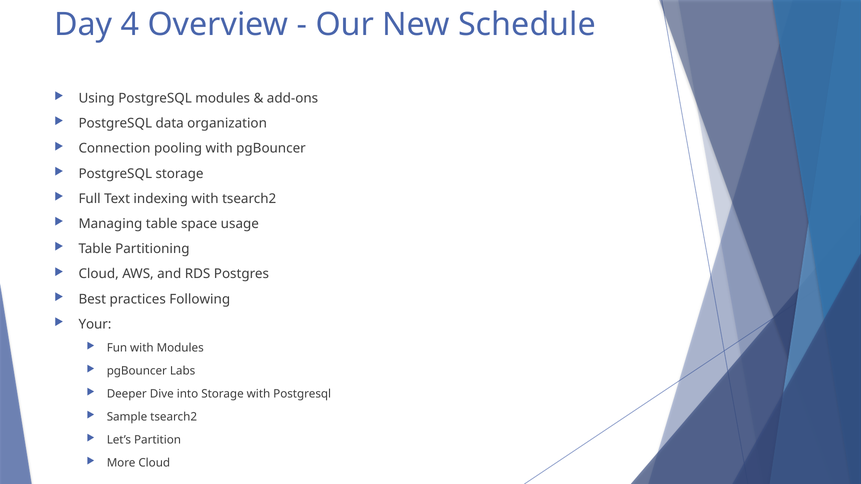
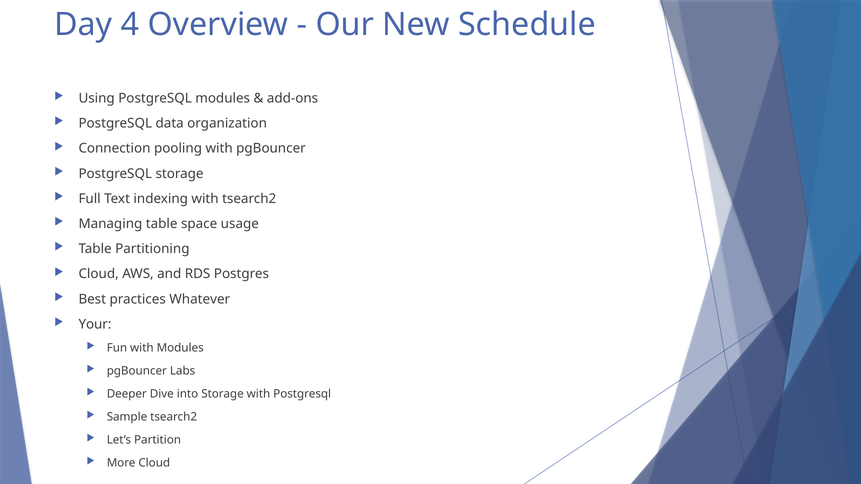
Following: Following -> Whatever
